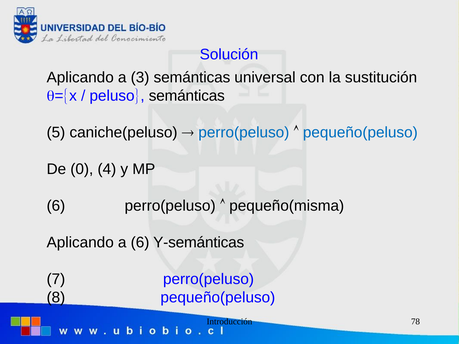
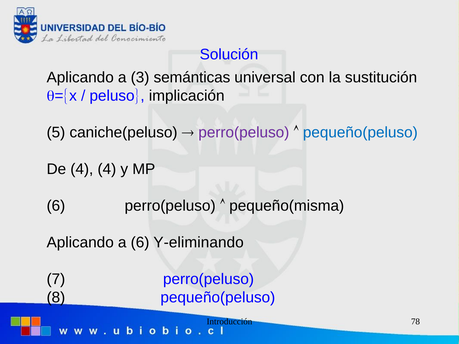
semánticas at (187, 96): semánticas -> implicación
perro(peluso at (244, 133) colour: blue -> purple
De 0: 0 -> 4
Y-semánticas: Y-semánticas -> Y-eliminando
